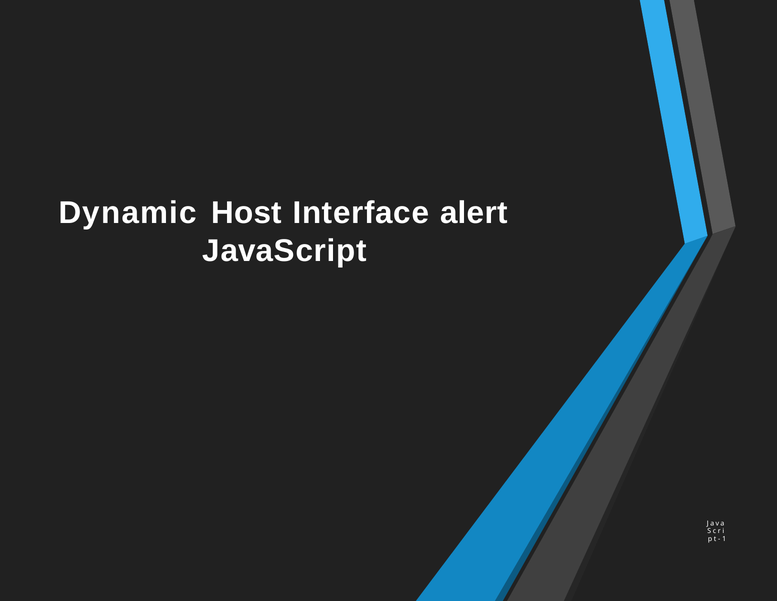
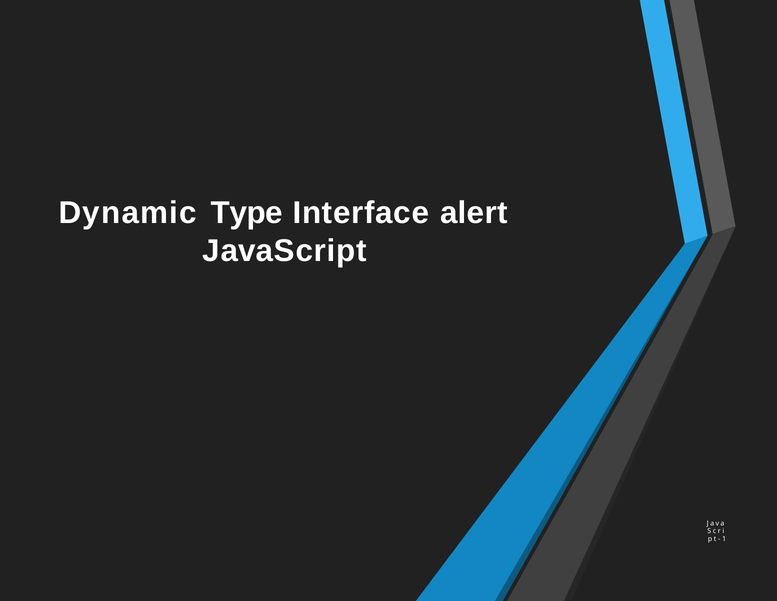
Host: Host -> Type
